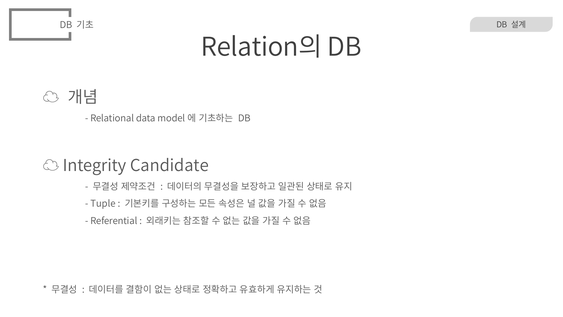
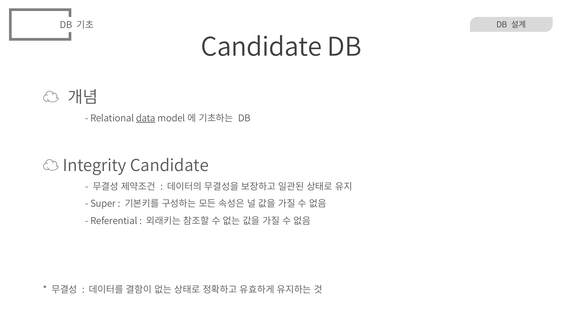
Relation의 at (261, 47): Relation의 -> Candidate
data underline: none -> present
Tuple: Tuple -> Super
